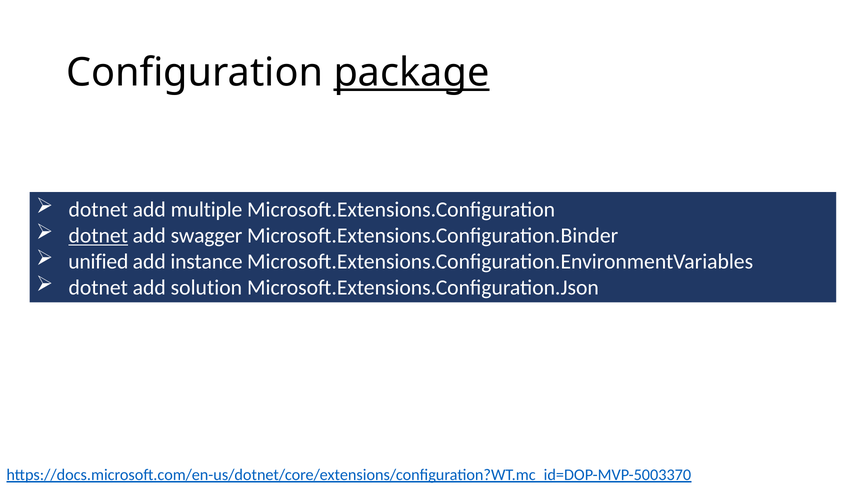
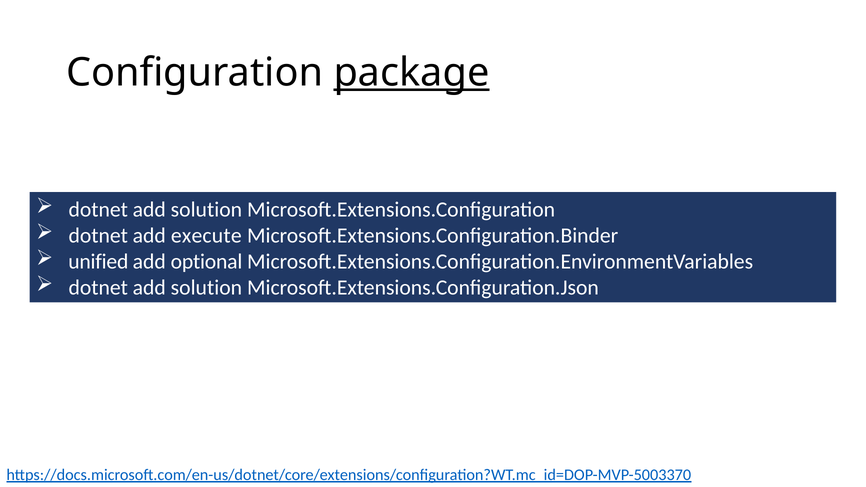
multiple at (206, 210): multiple -> solution
dotnet at (98, 236) underline: present -> none
swagger: swagger -> execute
instance: instance -> optional
